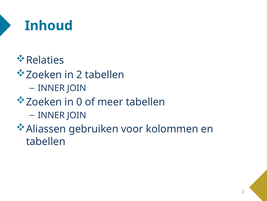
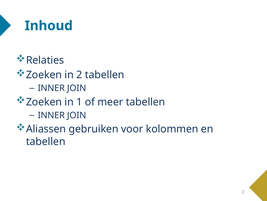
0: 0 -> 1
